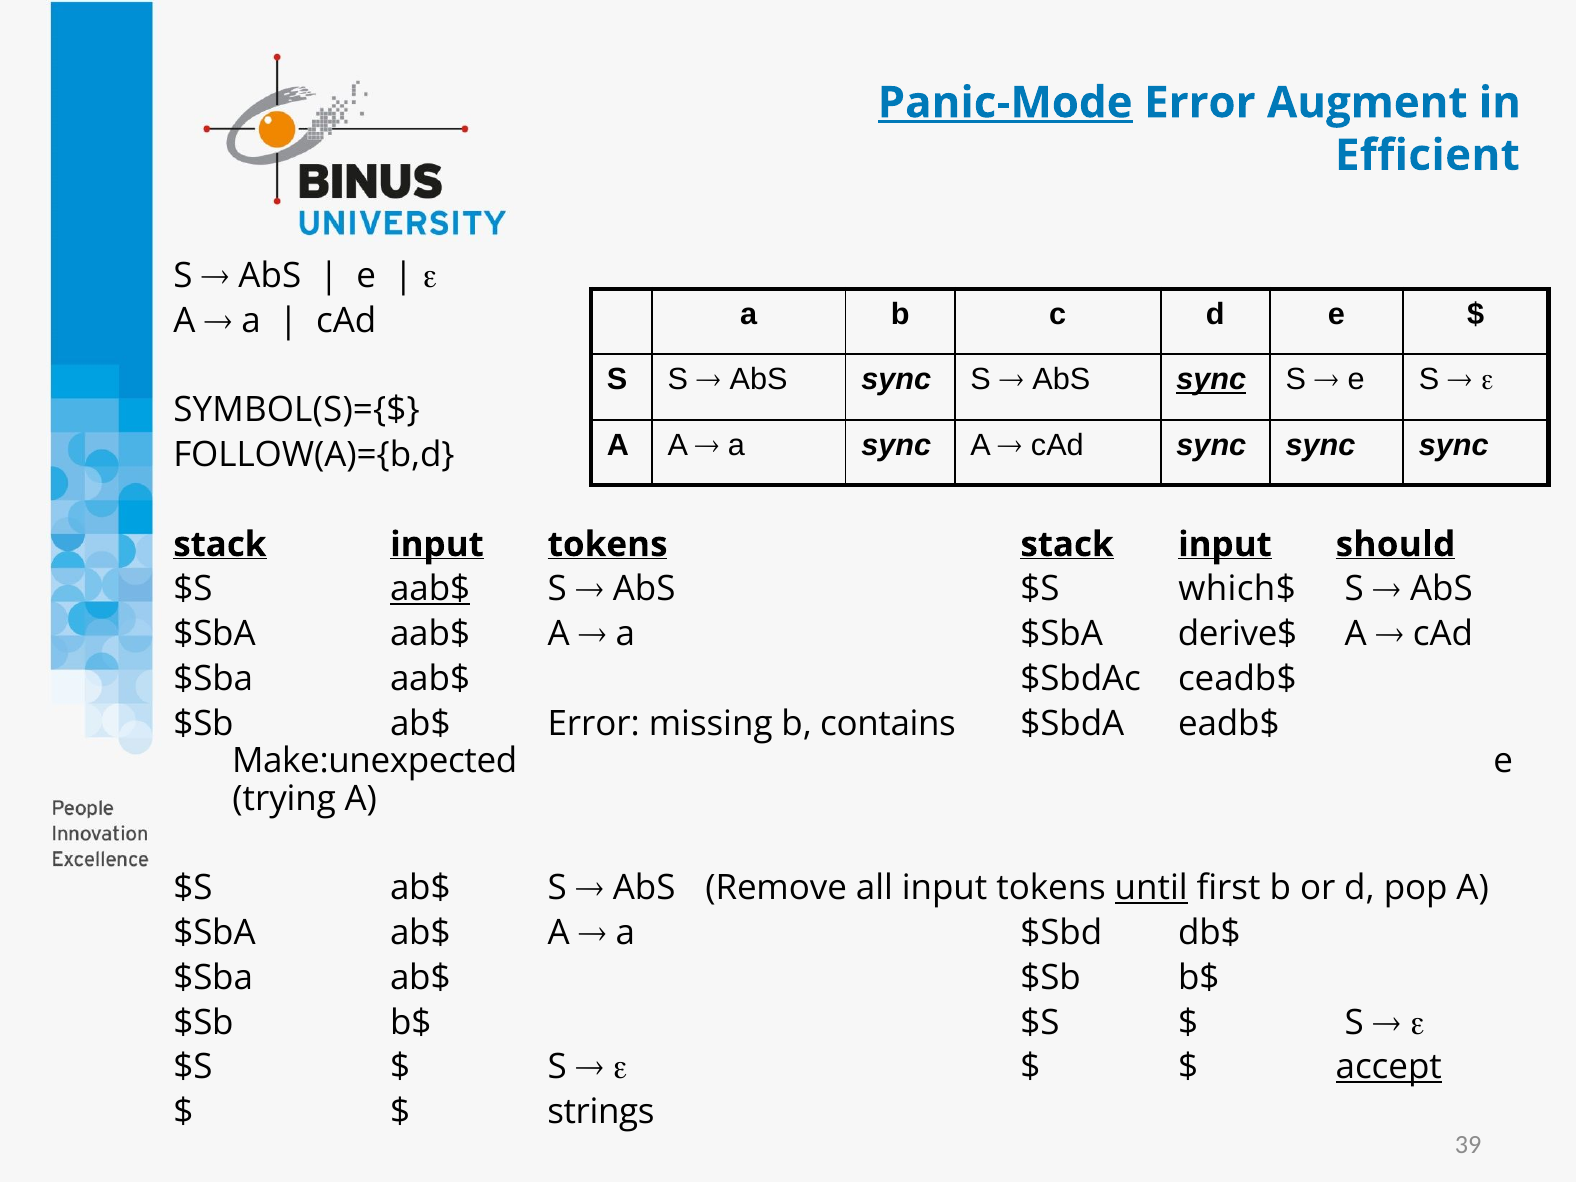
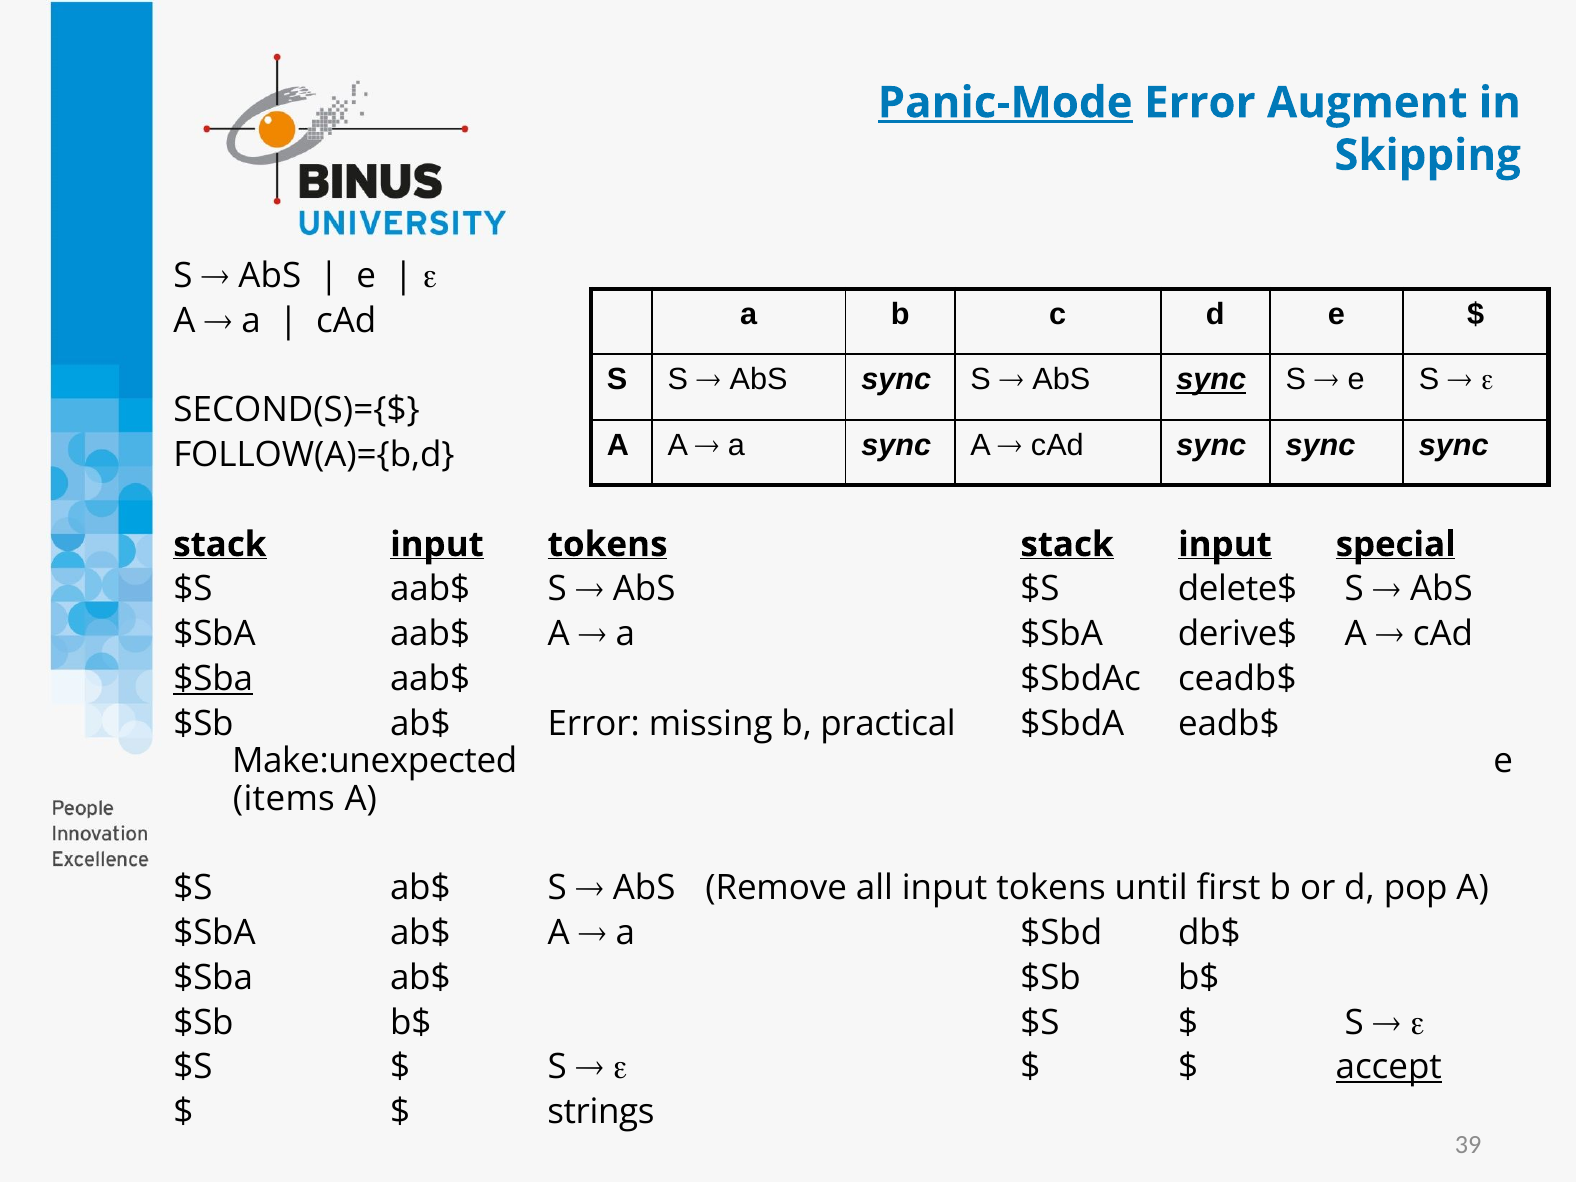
Efficient: Efficient -> Skipping
SYMBOL(S)={$: SYMBOL(S)={$ -> SECOND(S)={$
should: should -> special
aab$ at (430, 589) underline: present -> none
which$: which$ -> delete$
$Sba at (213, 679) underline: none -> present
contains: contains -> practical
trying: trying -> items
until underline: present -> none
